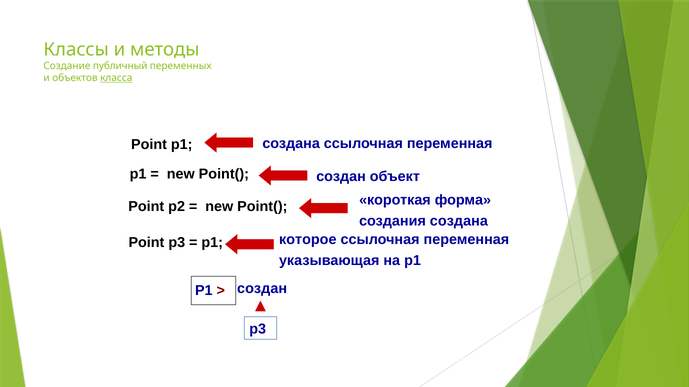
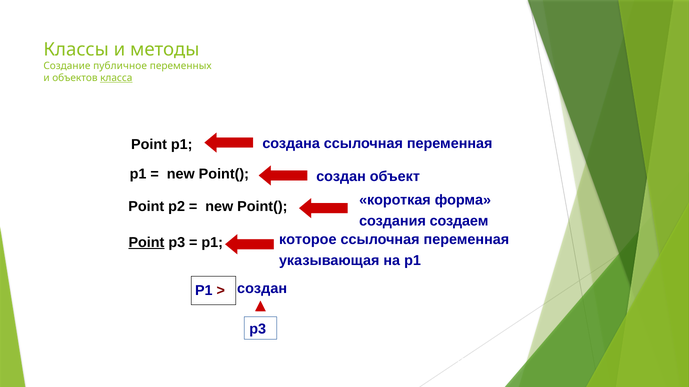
публичный: публичный -> публичное
создания создана: создана -> создаем
Point at (146, 243) underline: none -> present
